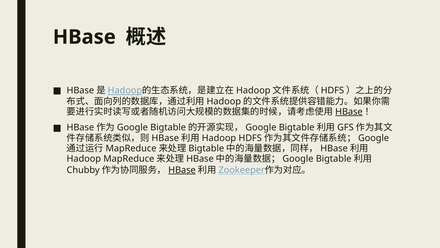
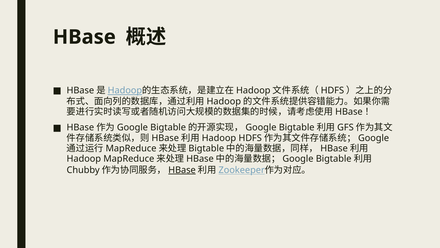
HBase at (349, 112) underline: present -> none
